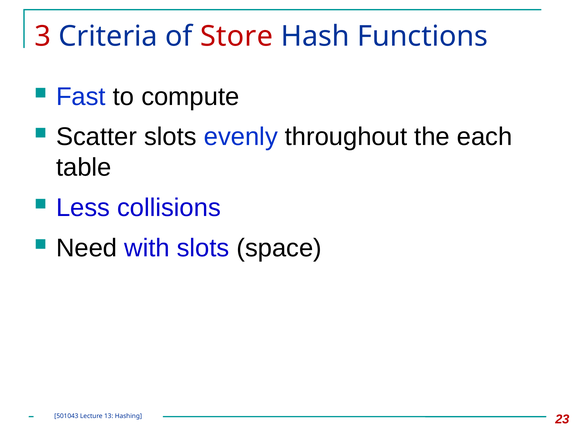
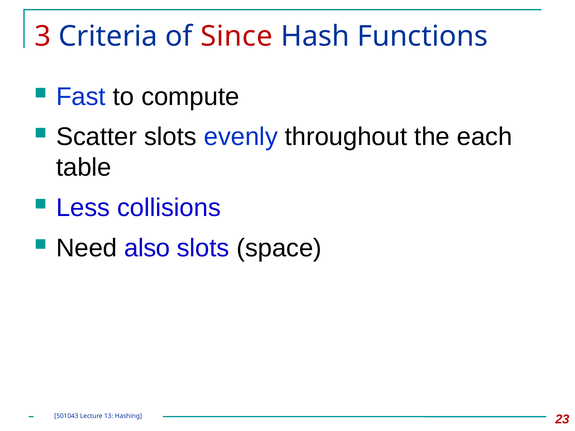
Store: Store -> Since
with: with -> also
